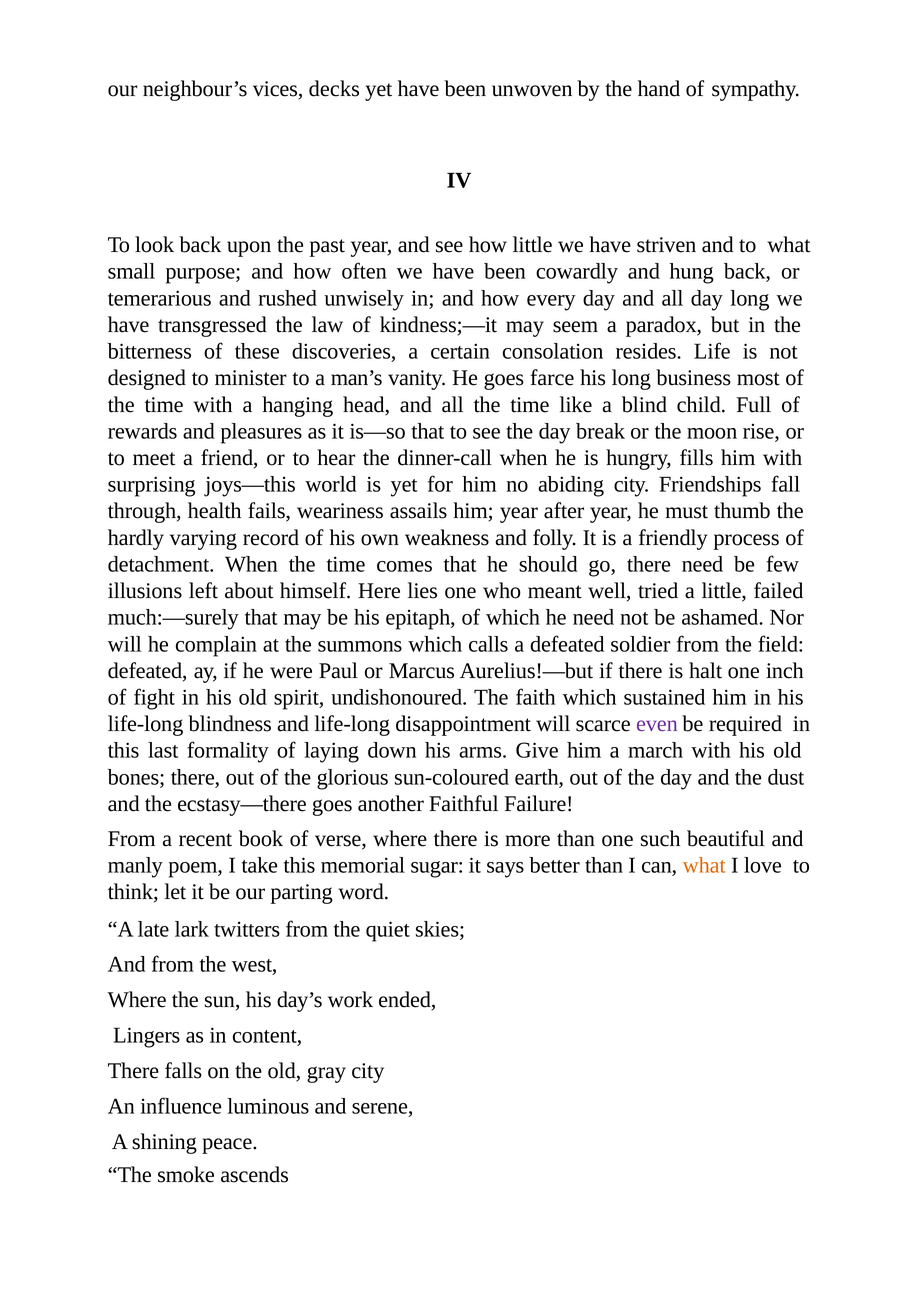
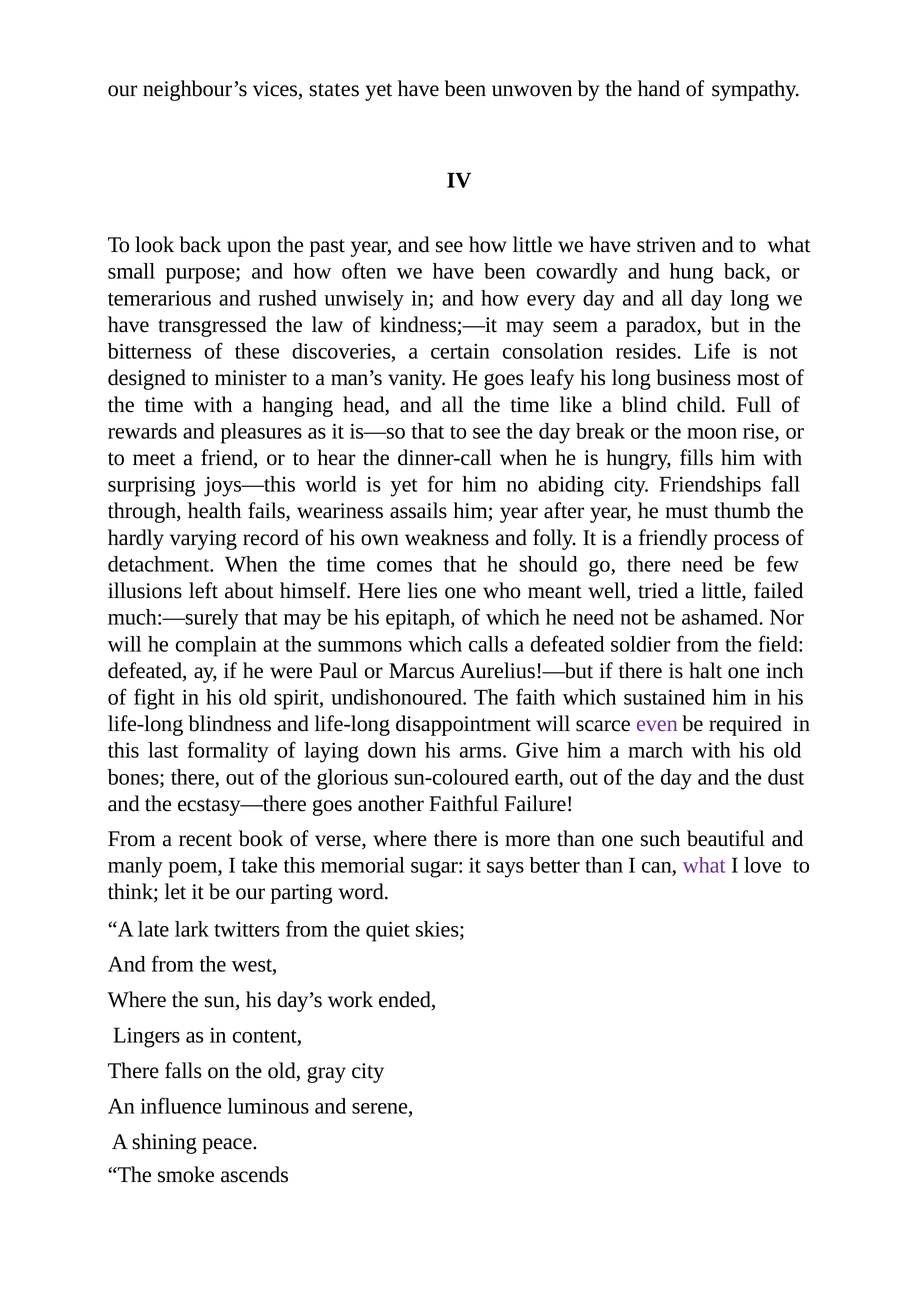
decks: decks -> states
farce: farce -> leafy
what at (704, 866) colour: orange -> purple
